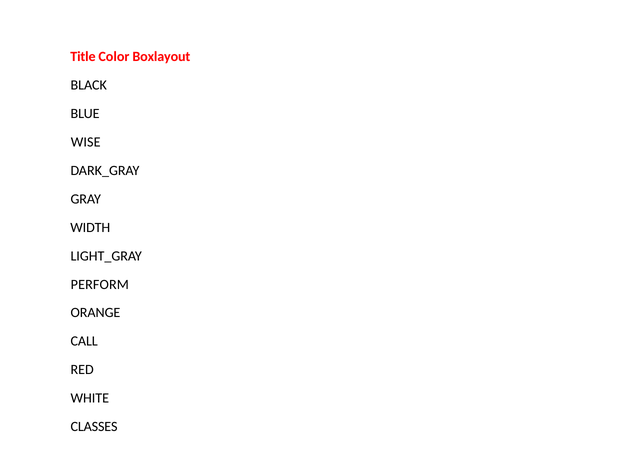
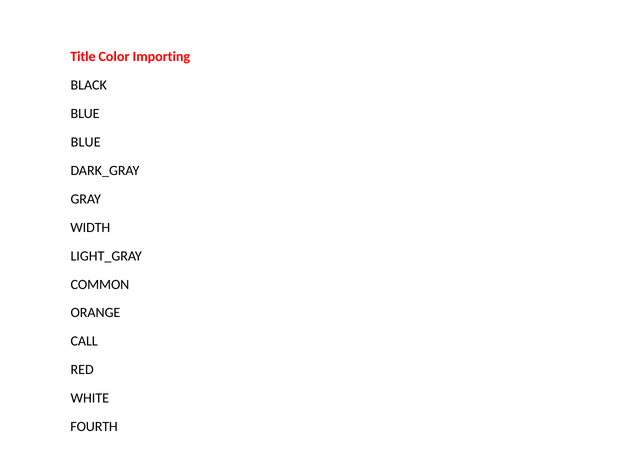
Boxlayout: Boxlayout -> Importing
WISE at (86, 142): WISE -> BLUE
PERFORM: PERFORM -> COMMON
CLASSES: CLASSES -> FOURTH
